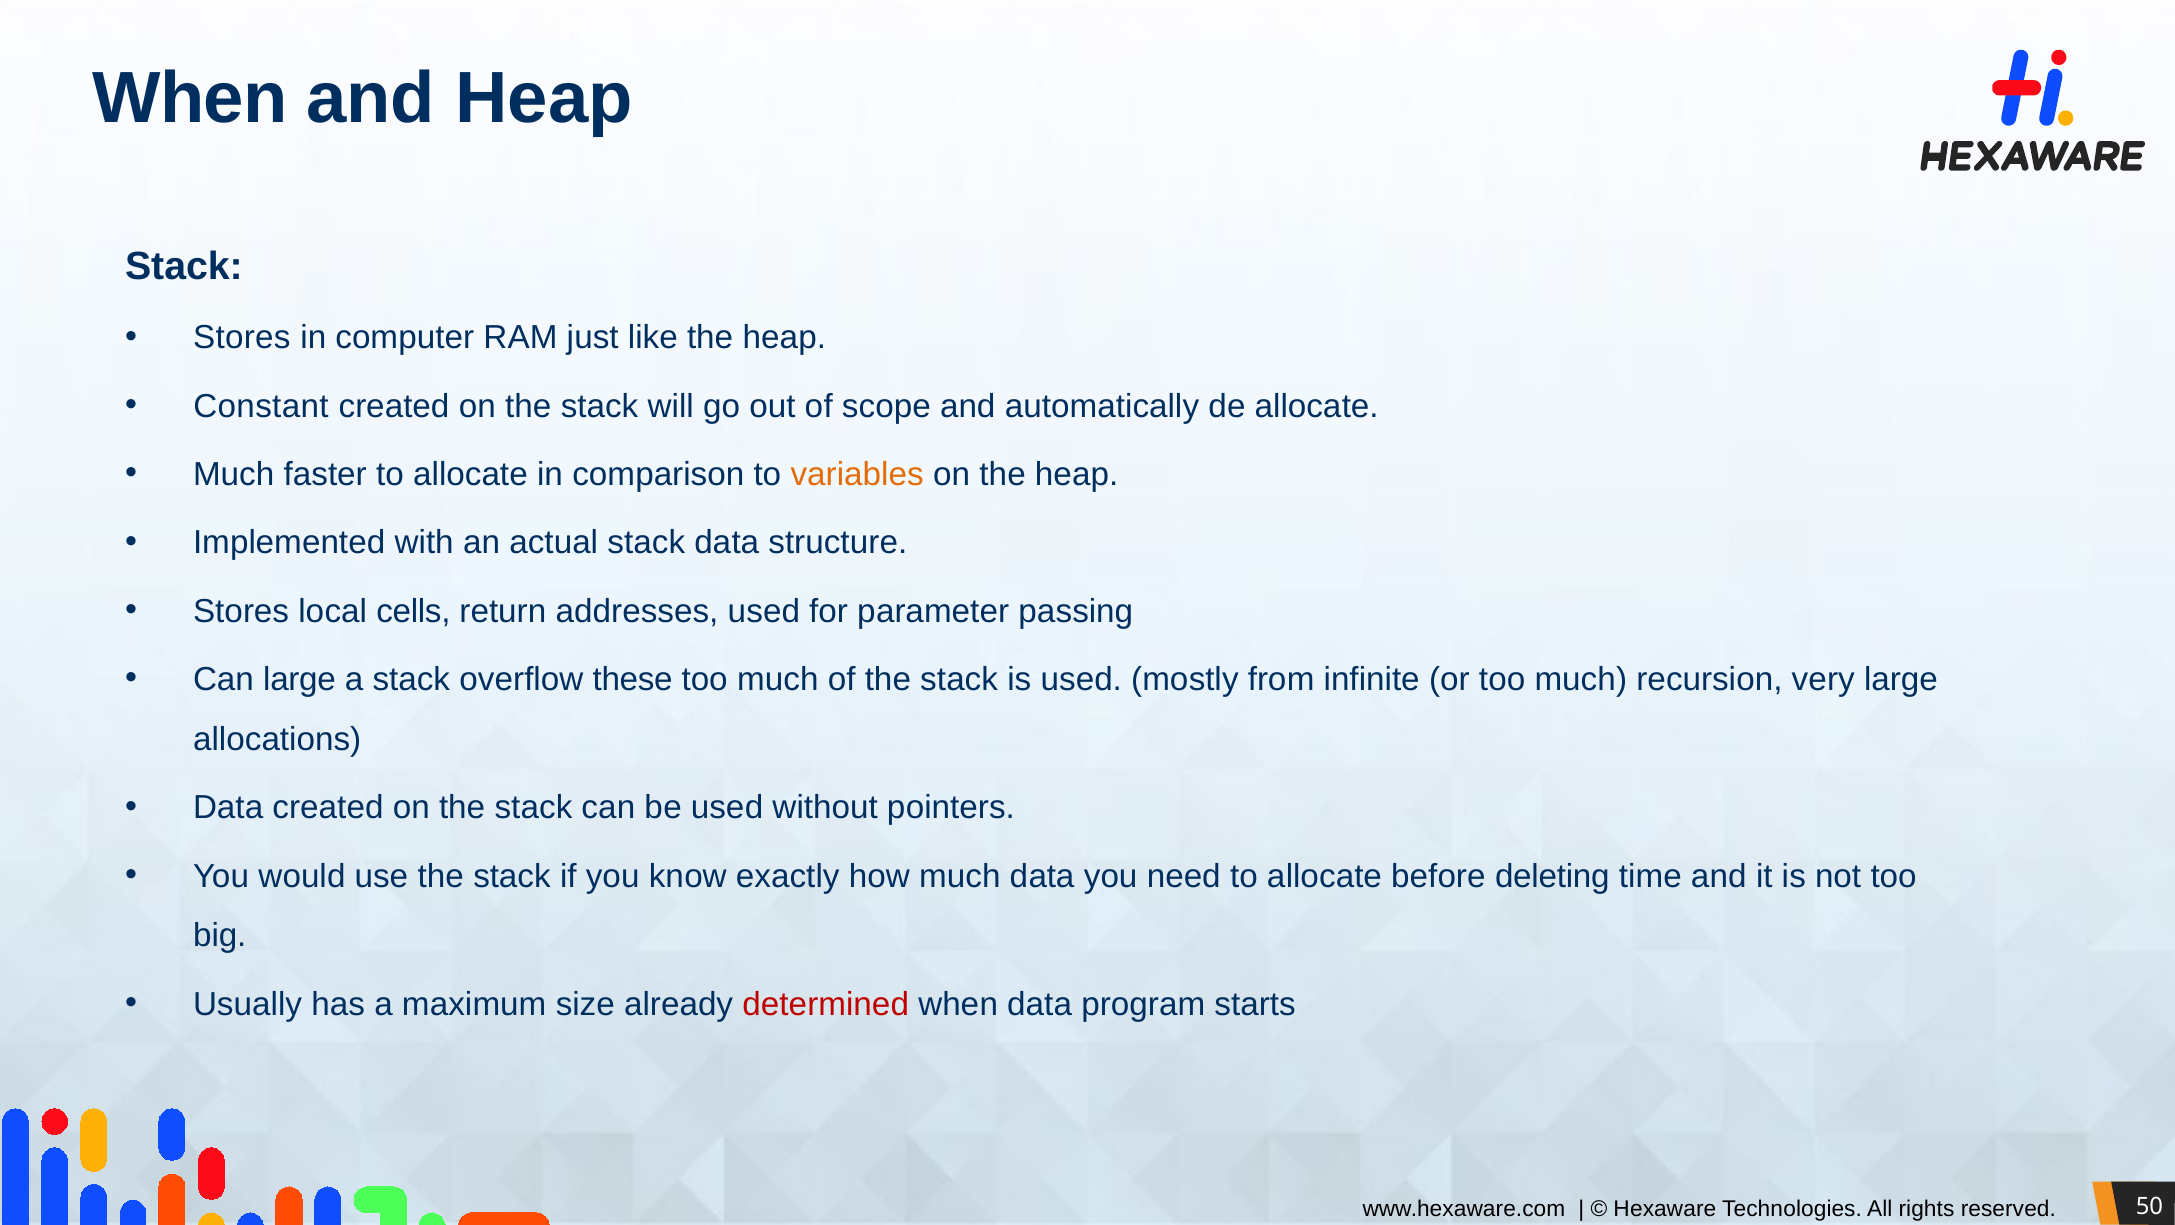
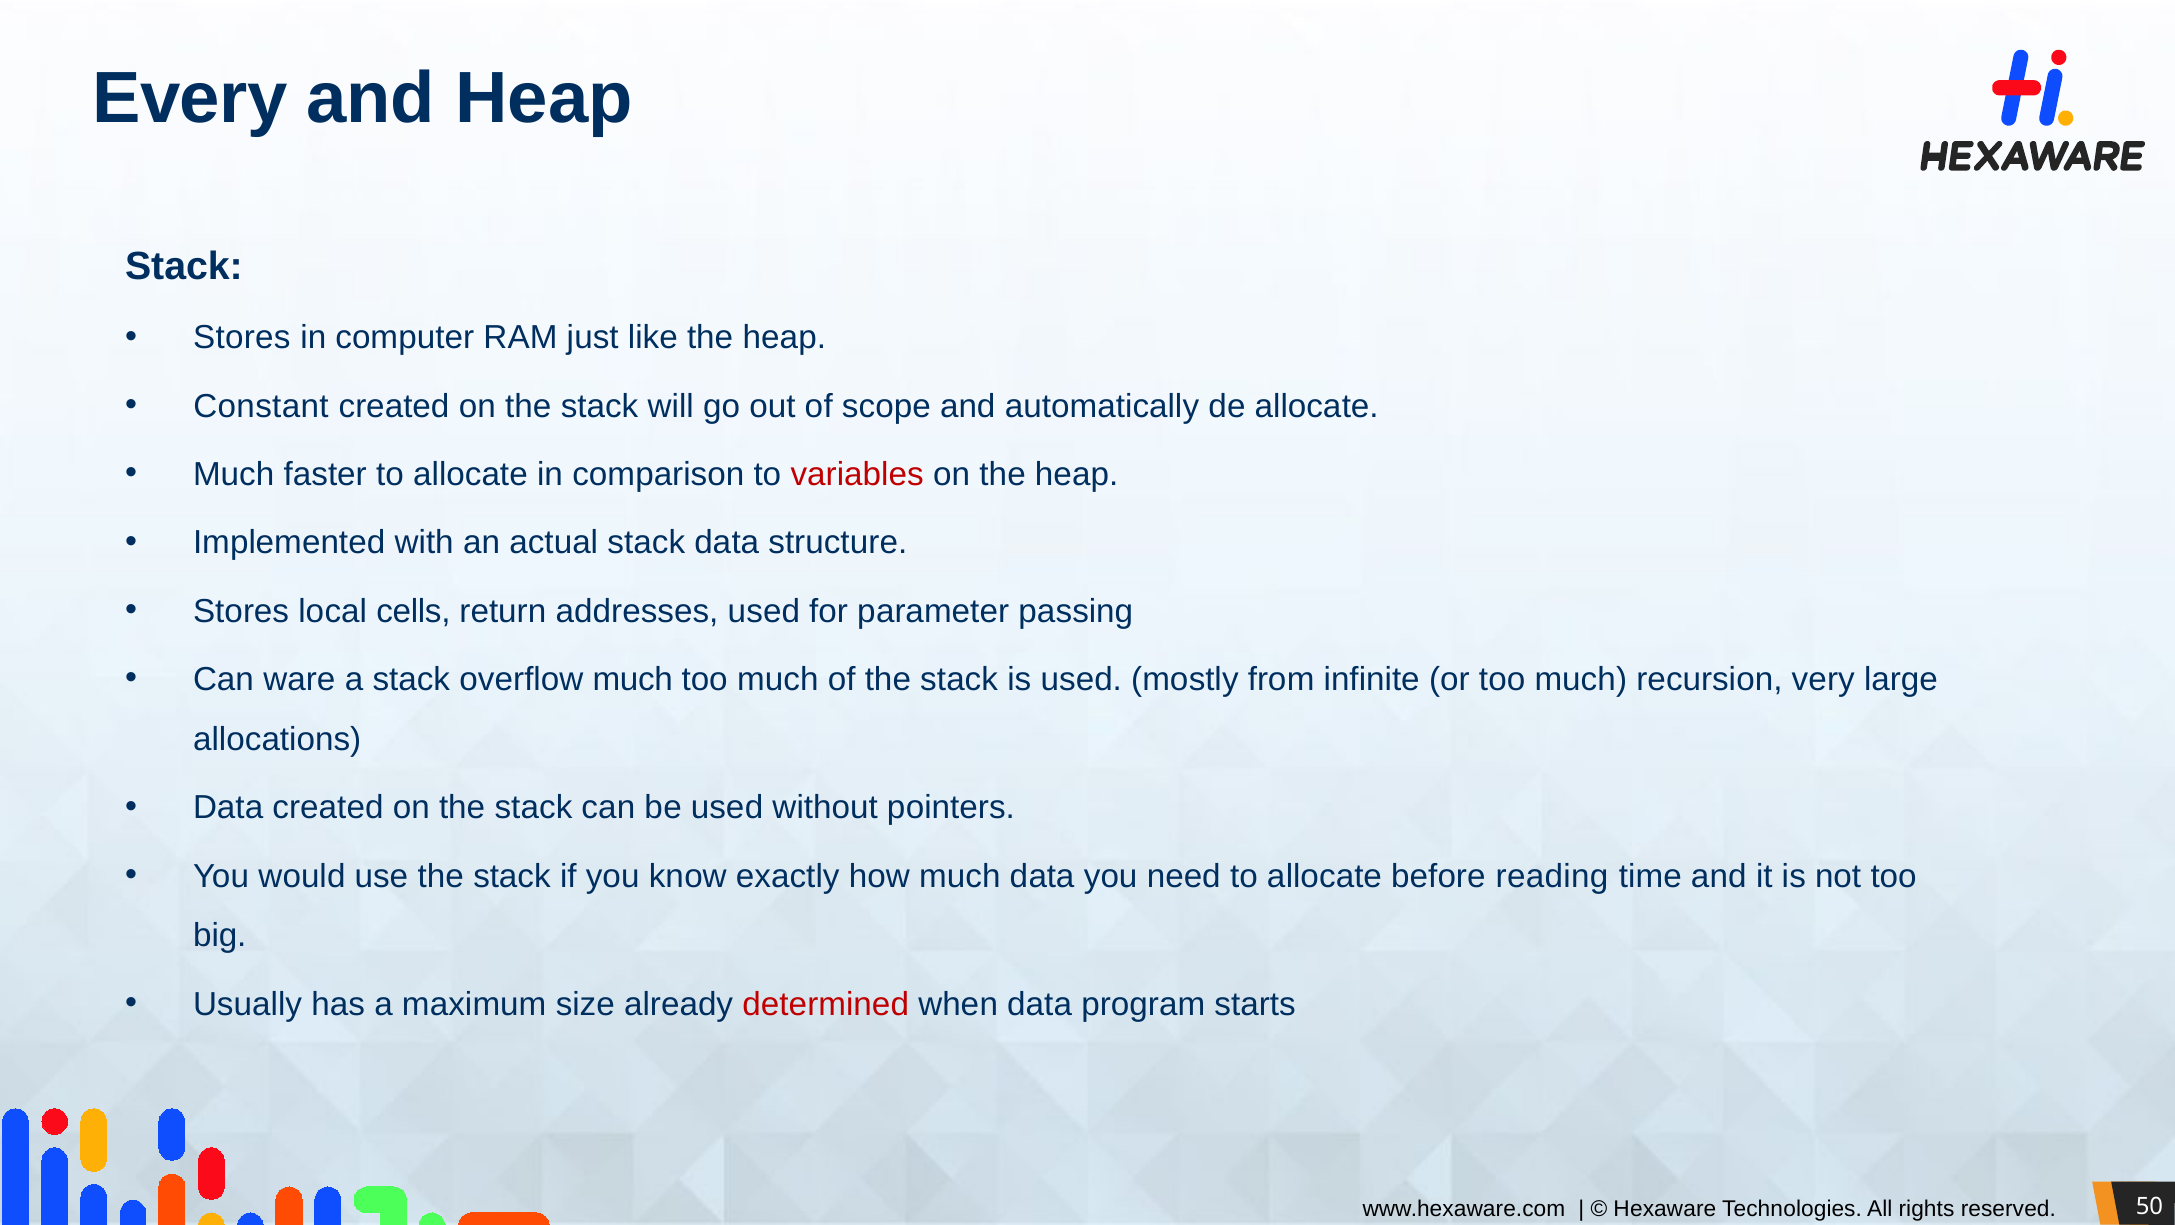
When at (190, 98): When -> Every
variables colour: orange -> red
Can large: large -> ware
overflow these: these -> much
deleting: deleting -> reading
